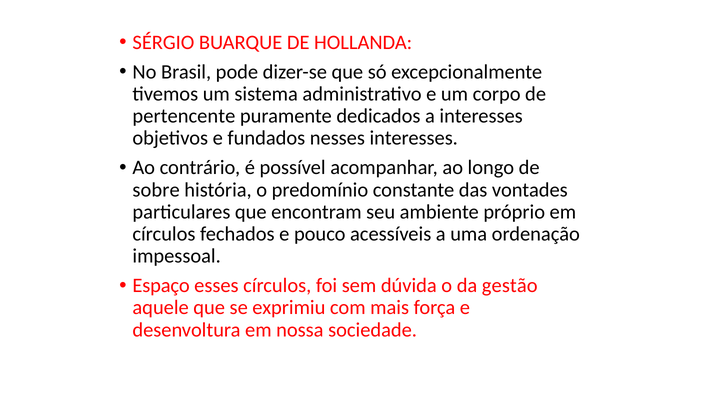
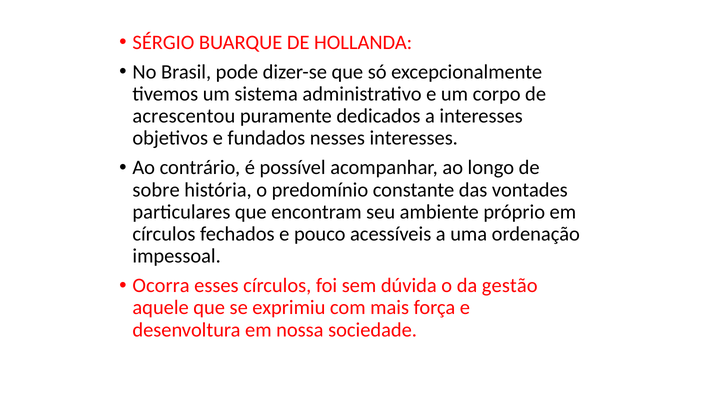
pertencente: pertencente -> acrescentou
Espaço: Espaço -> Ocorra
